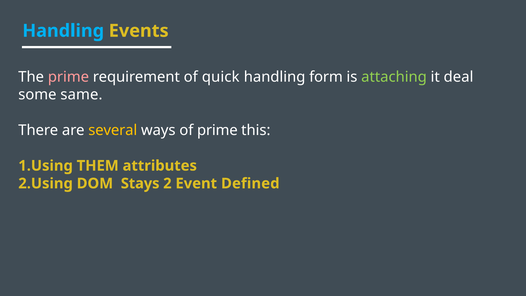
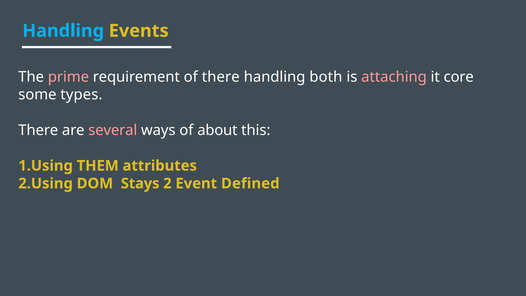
of quick: quick -> there
form: form -> both
attaching colour: light green -> pink
deal: deal -> core
same: same -> types
several colour: yellow -> pink
of prime: prime -> about
